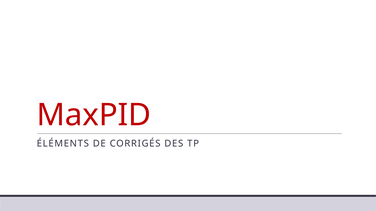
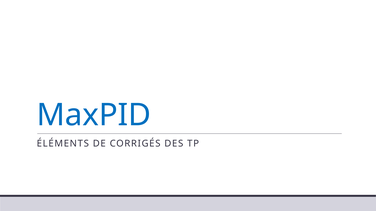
MaxPID colour: red -> blue
